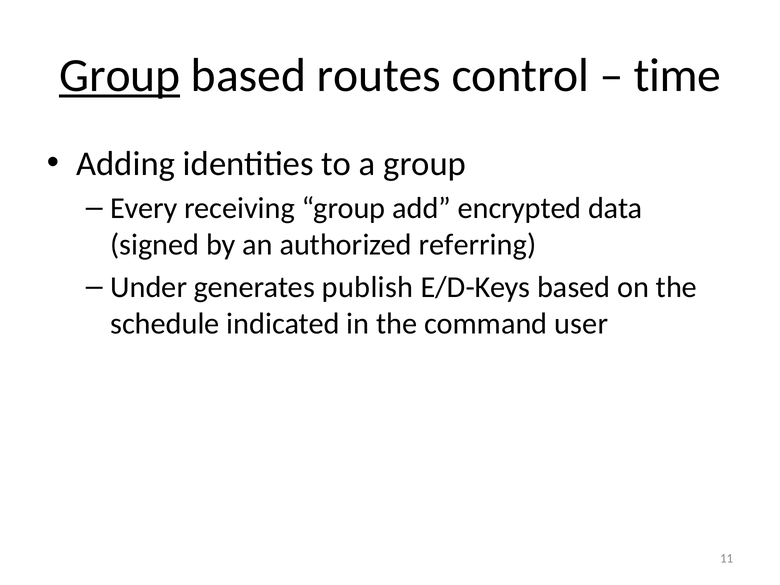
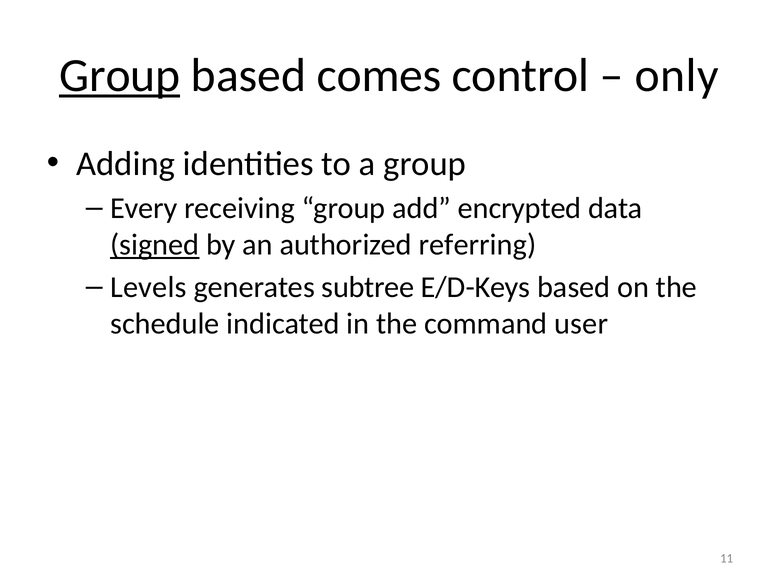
routes: routes -> comes
time: time -> only
signed underline: none -> present
Under: Under -> Levels
publish: publish -> subtree
